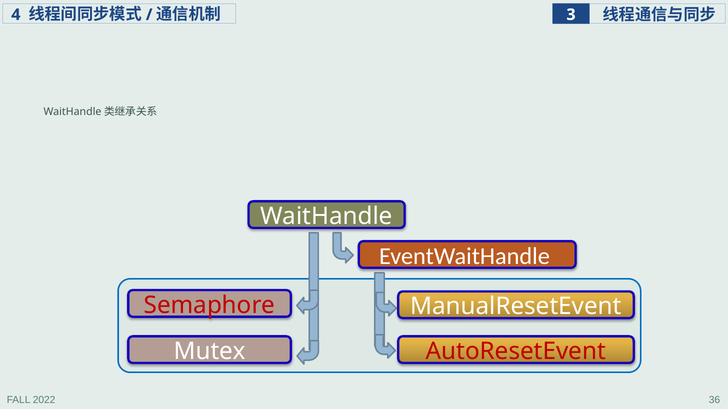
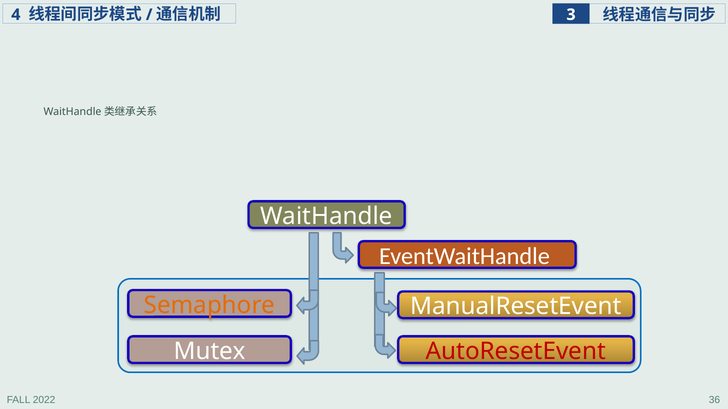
Semaphore colour: red -> orange
